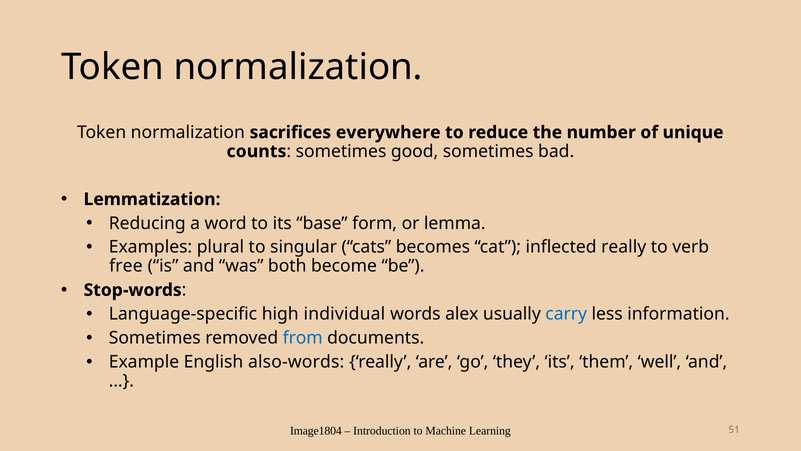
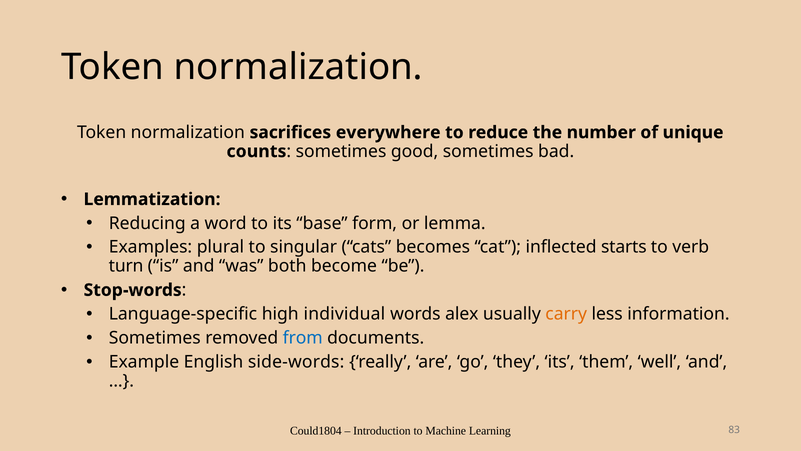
inflected really: really -> starts
free: free -> turn
carry colour: blue -> orange
also-words: also-words -> side-words
Image1804: Image1804 -> Could1804
51: 51 -> 83
